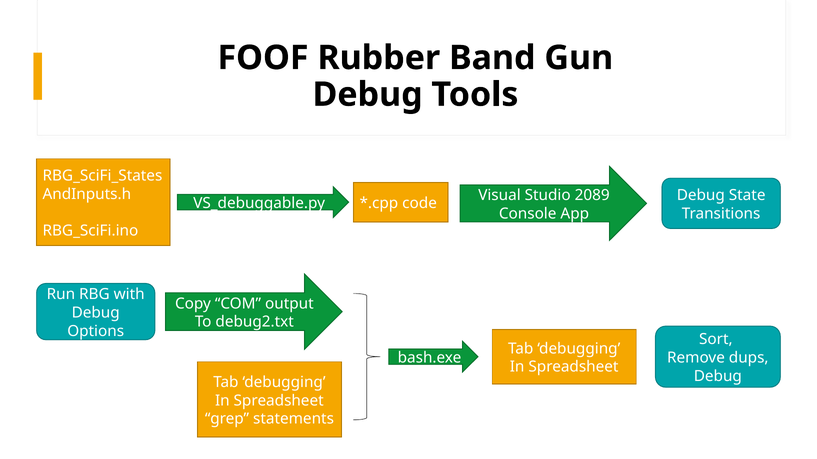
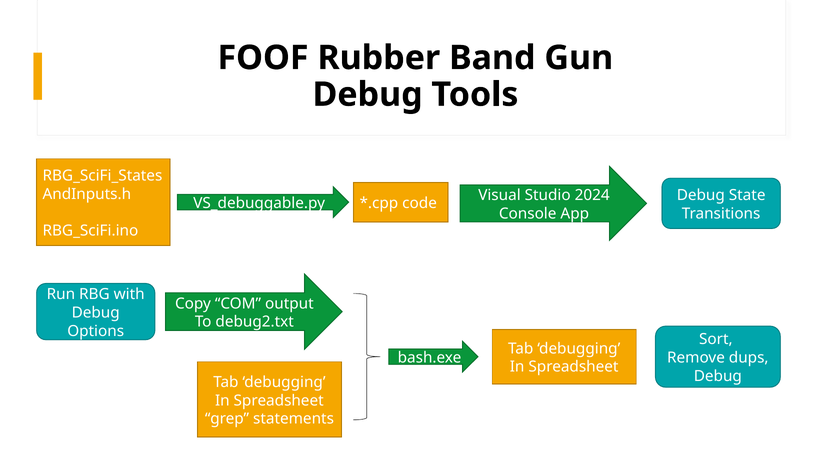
2089: 2089 -> 2024
